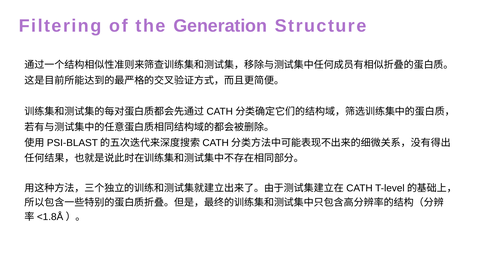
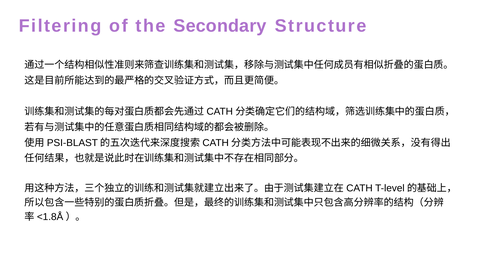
Generation: Generation -> Secondary
